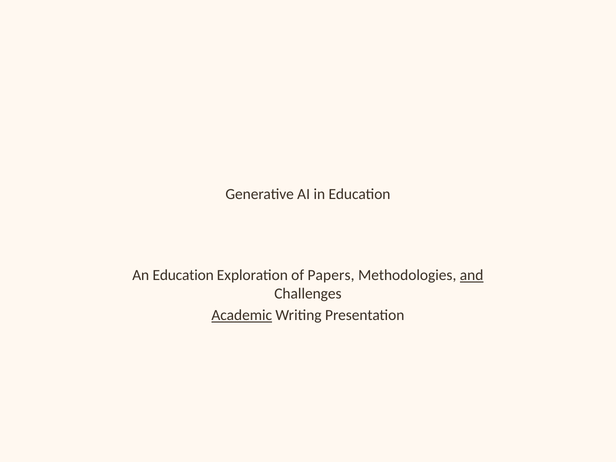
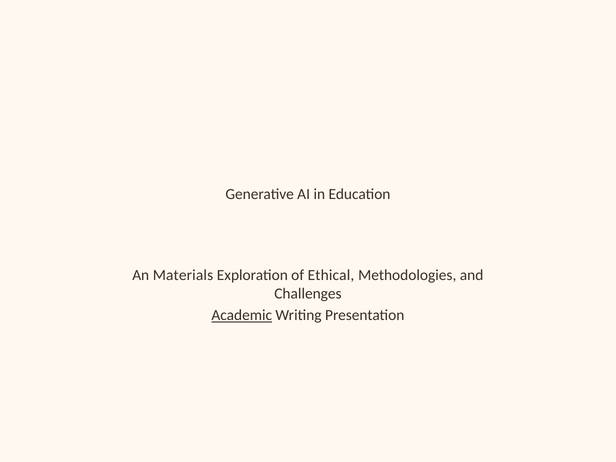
An Education: Education -> Materials
Papers: Papers -> Ethical
and underline: present -> none
